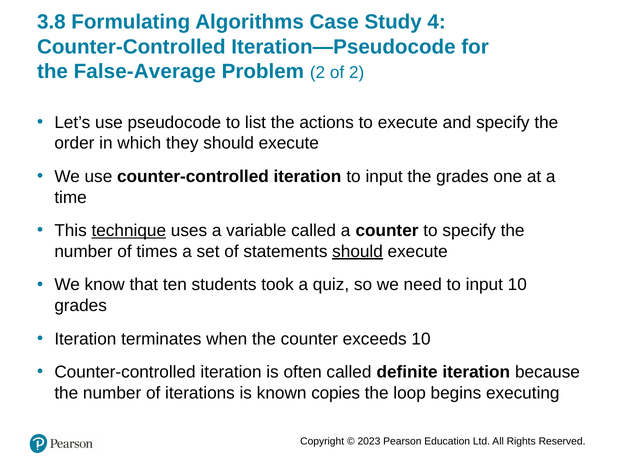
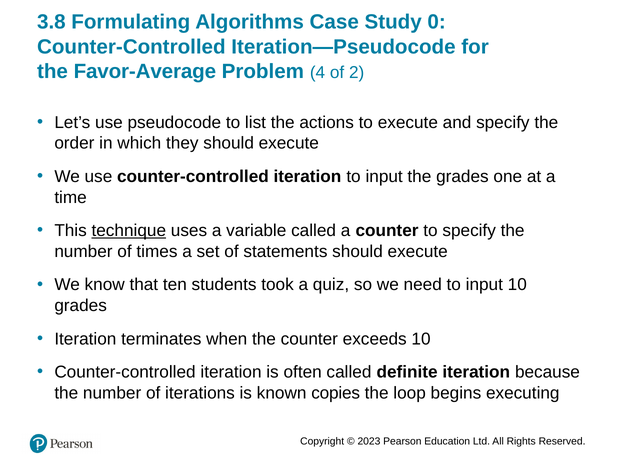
4: 4 -> 0
False-Average: False-Average -> Favor-Average
Problem 2: 2 -> 4
should at (358, 252) underline: present -> none
